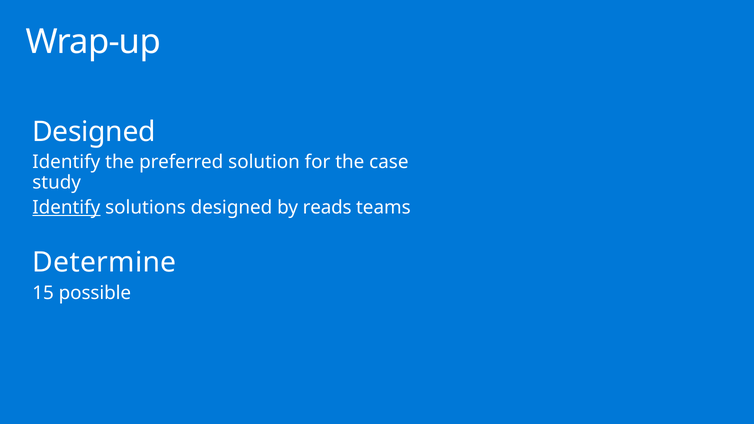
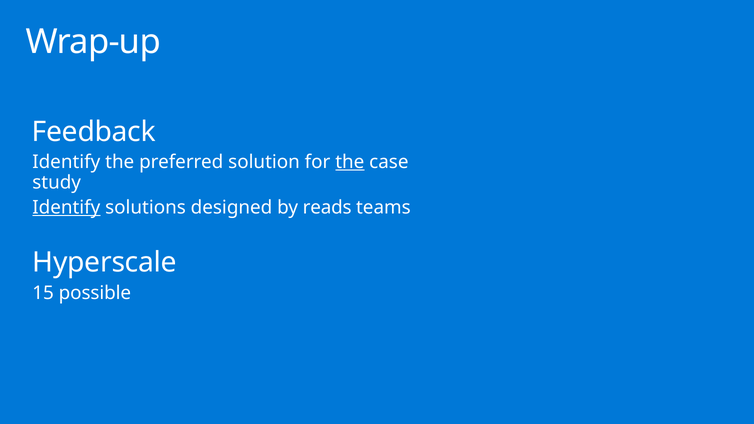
Designed at (94, 132): Designed -> Feedback
the at (350, 162) underline: none -> present
Determine: Determine -> Hyperscale
